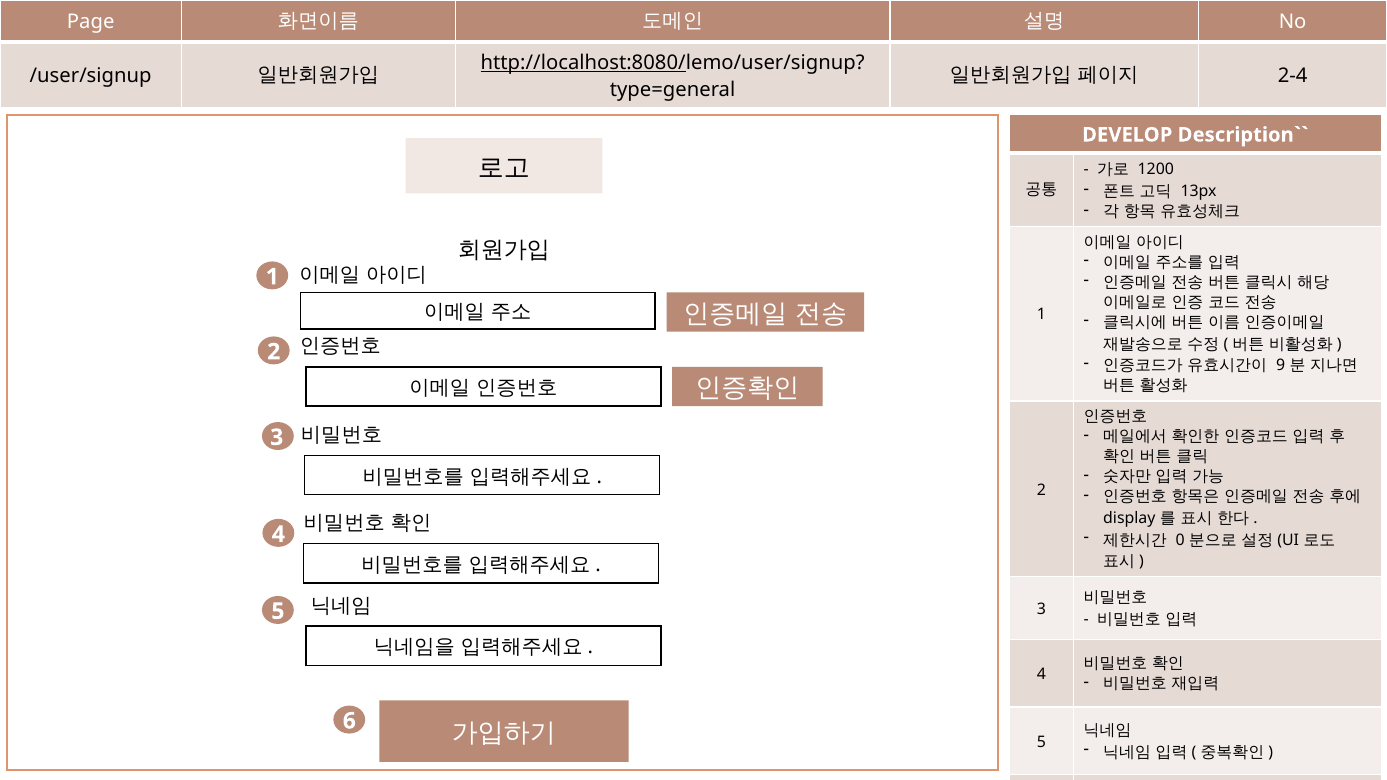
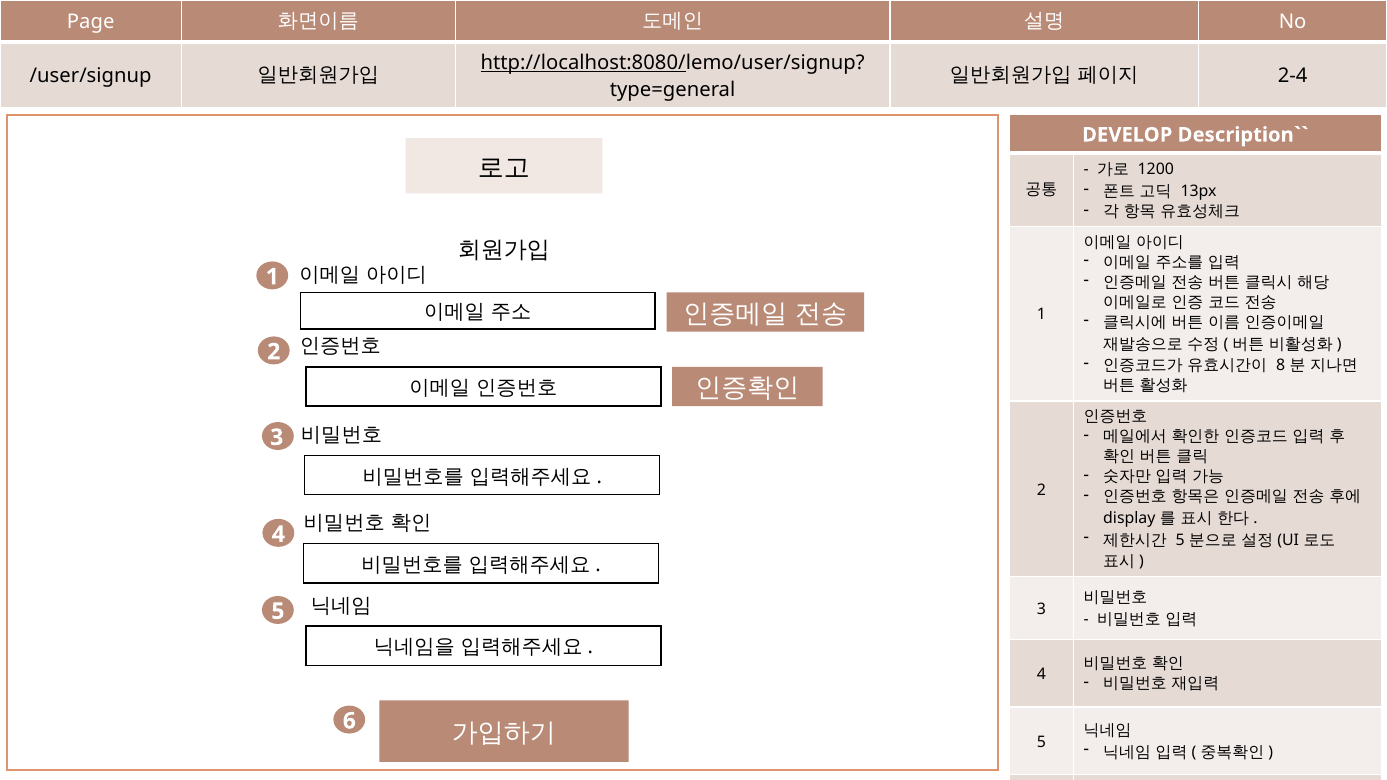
9: 9 -> 8
0 at (1180, 540): 0 -> 5
